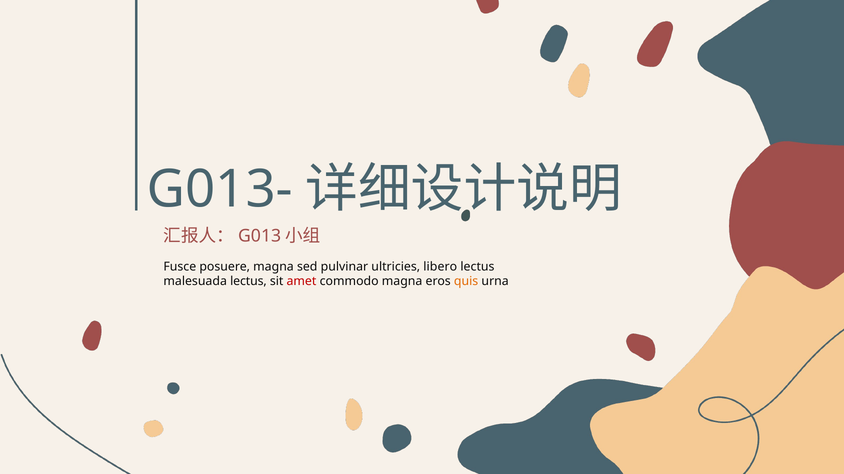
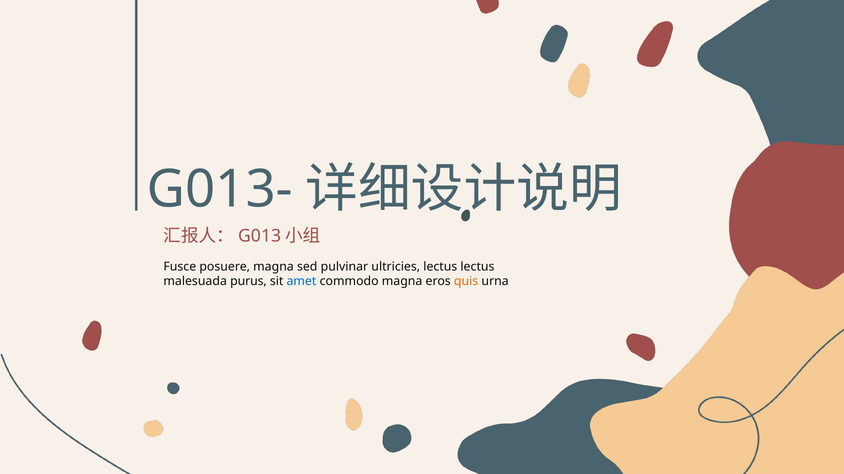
ultricies libero: libero -> lectus
malesuada lectus: lectus -> purus
amet colour: red -> blue
